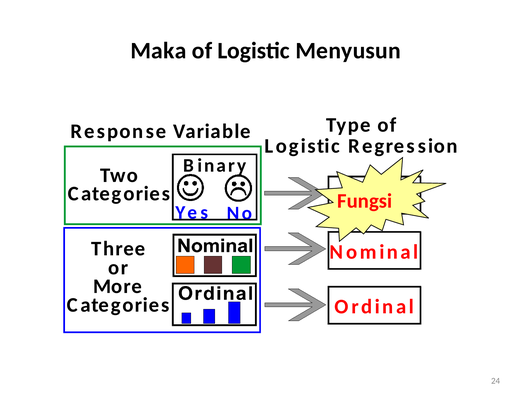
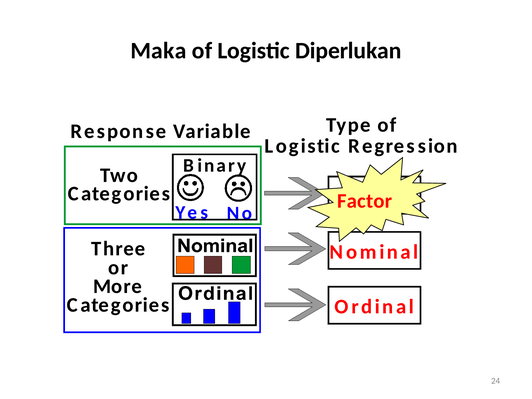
Menyusun: Menyusun -> Diperlukan
Fungsi: Fungsi -> Factor
